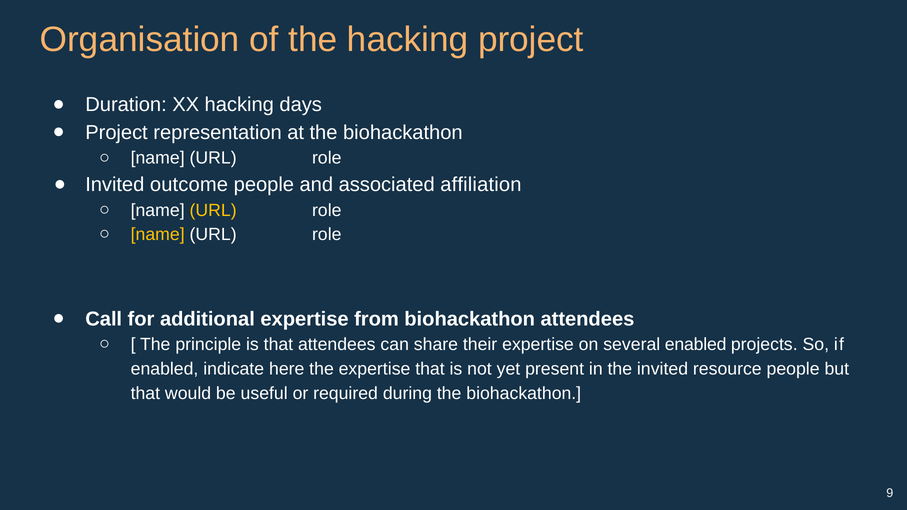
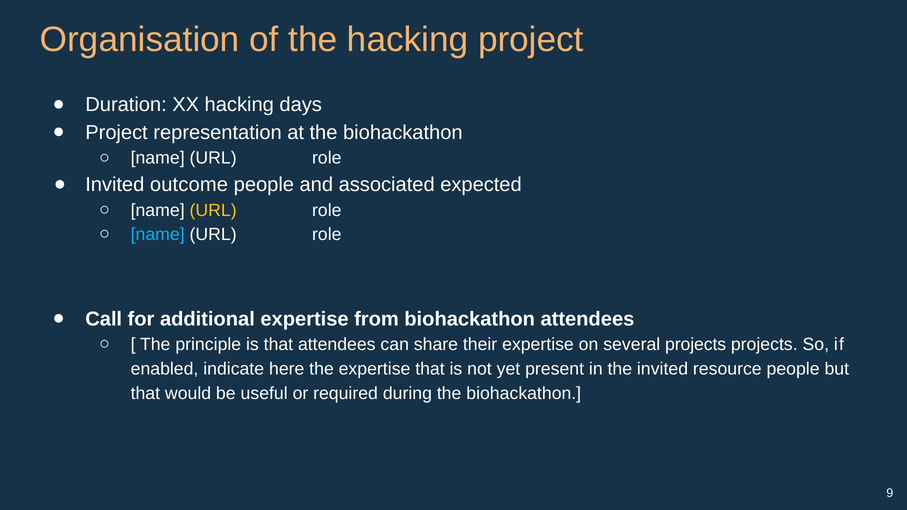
affiliation: affiliation -> expected
name at (158, 235) colour: yellow -> light blue
several enabled: enabled -> projects
